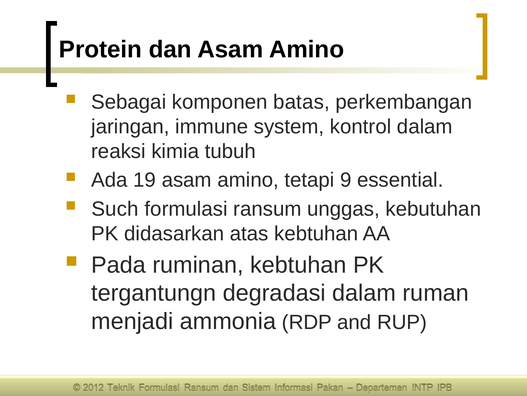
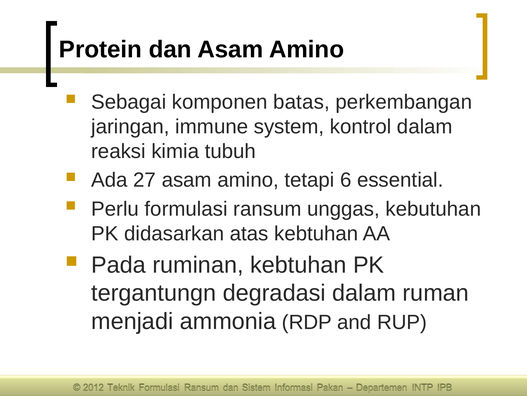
19: 19 -> 27
9: 9 -> 6
Such: Such -> Perlu
